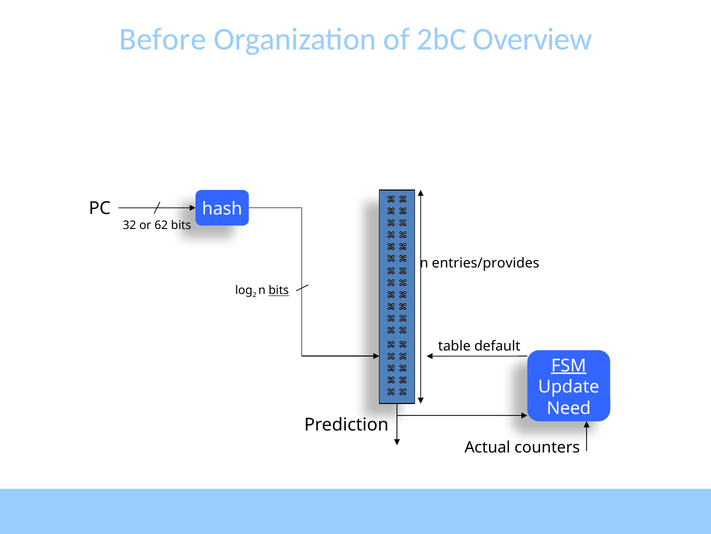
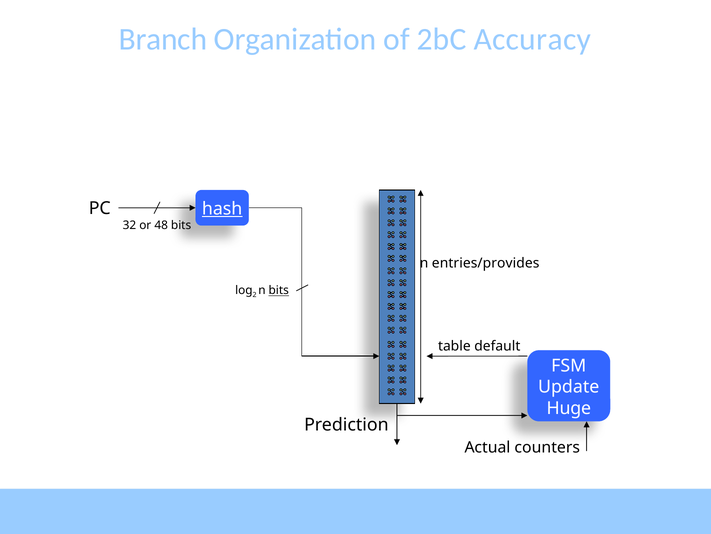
Before: Before -> Branch
Overview: Overview -> Accuracy
hash underline: none -> present
62: 62 -> 48
FSM underline: present -> none
Need: Need -> Huge
